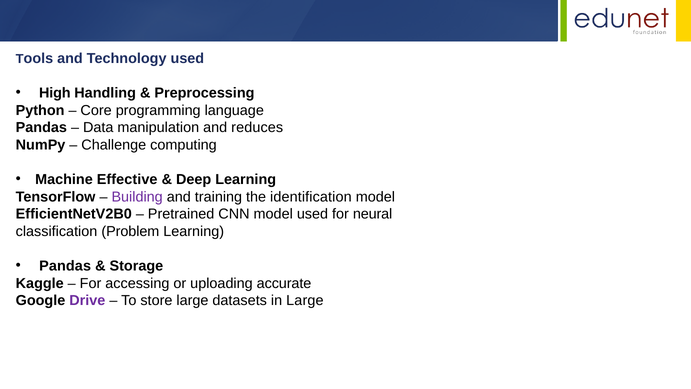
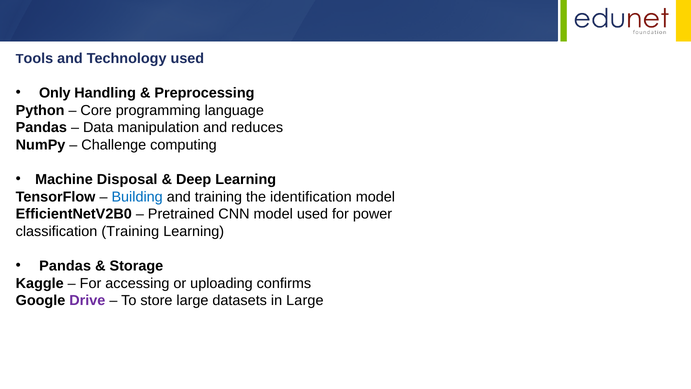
High: High -> Only
Effective: Effective -> Disposal
Building colour: purple -> blue
neural: neural -> power
classification Problem: Problem -> Training
accurate: accurate -> confirms
